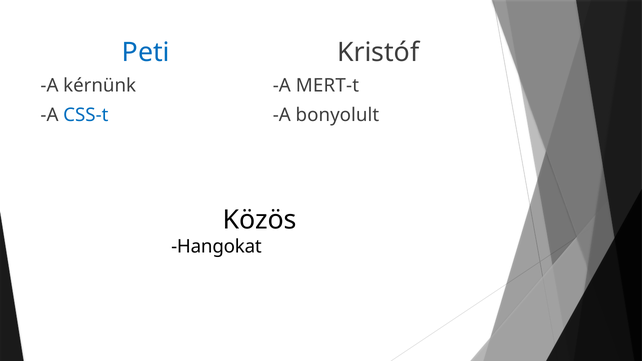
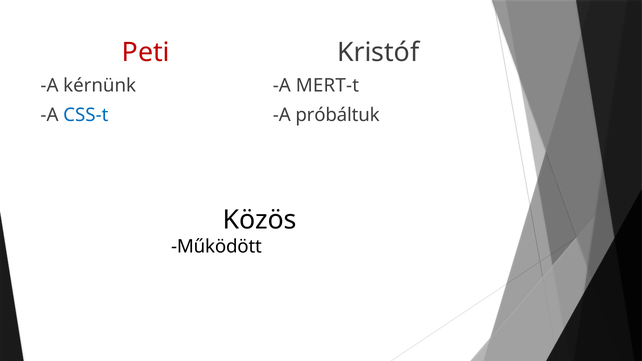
Peti colour: blue -> red
bonyolult: bonyolult -> próbáltuk
Hangokat: Hangokat -> Működött
